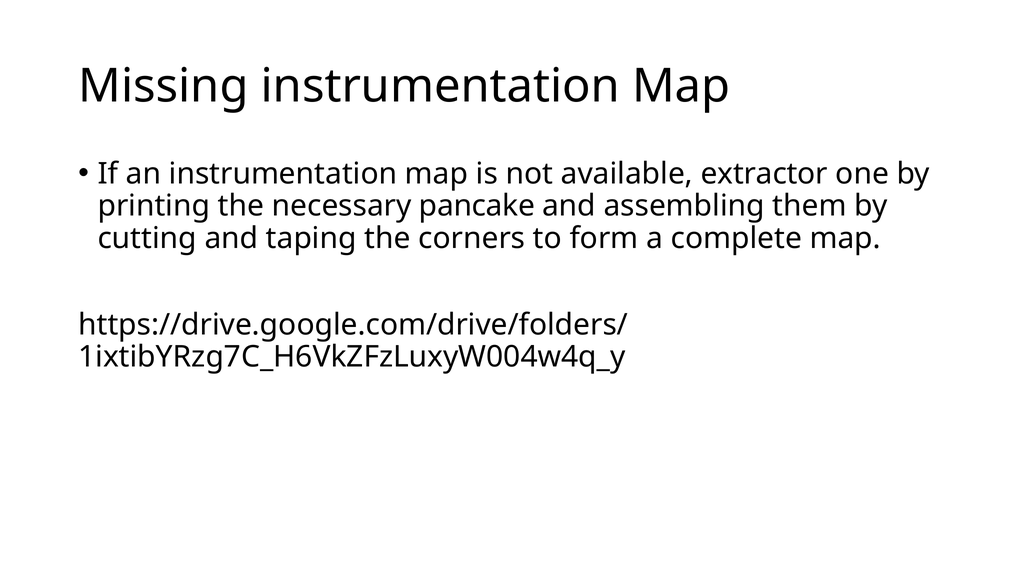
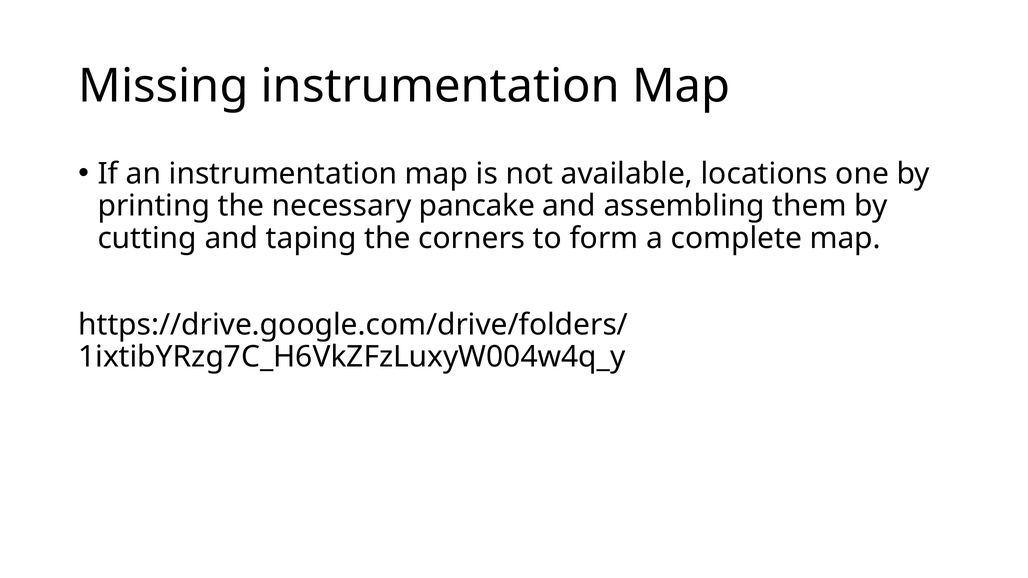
extractor: extractor -> locations
